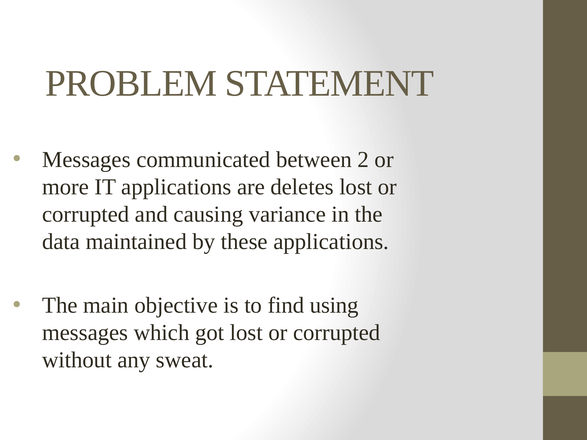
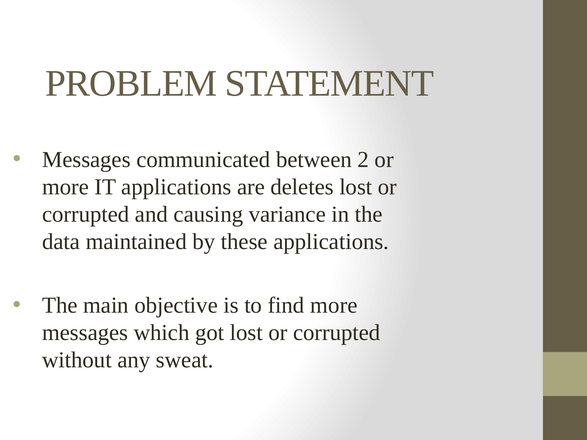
find using: using -> more
